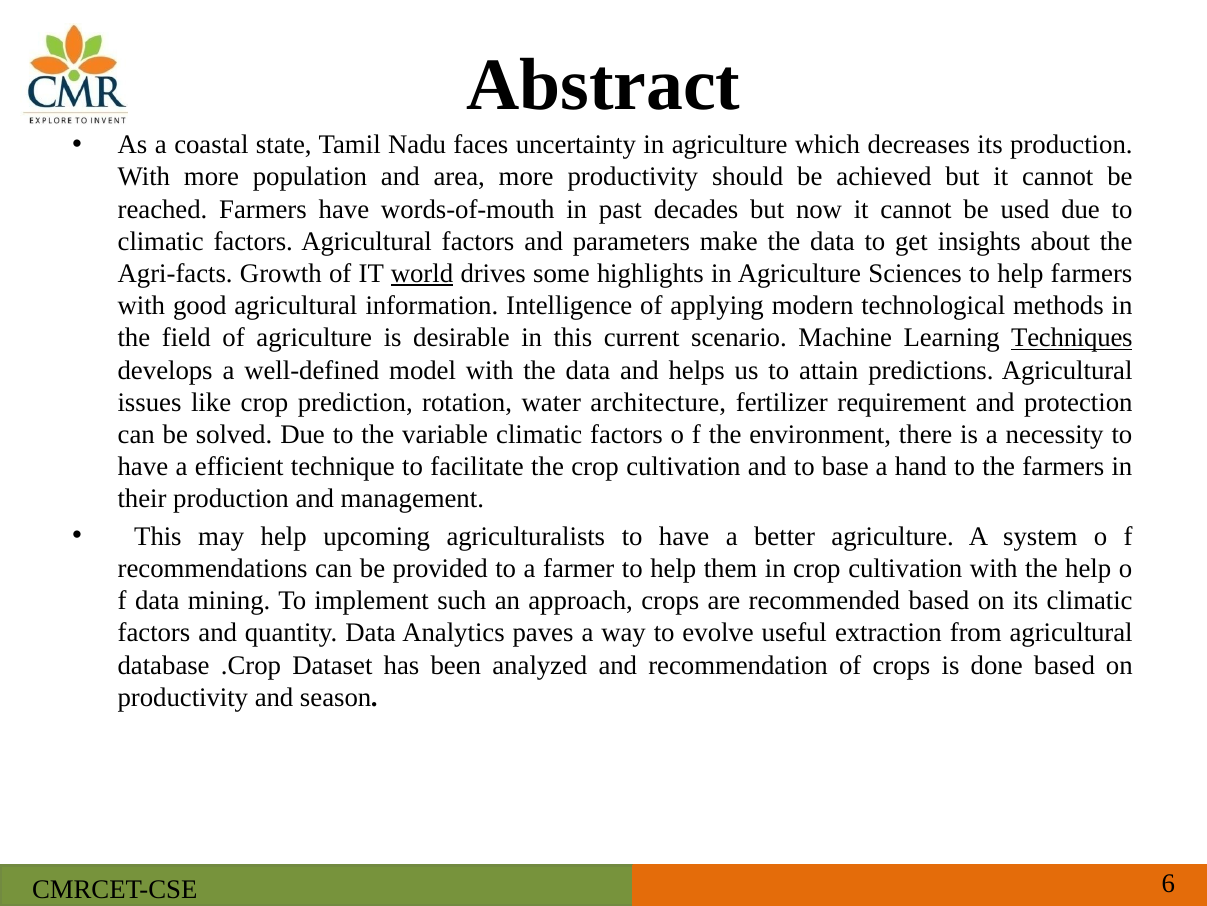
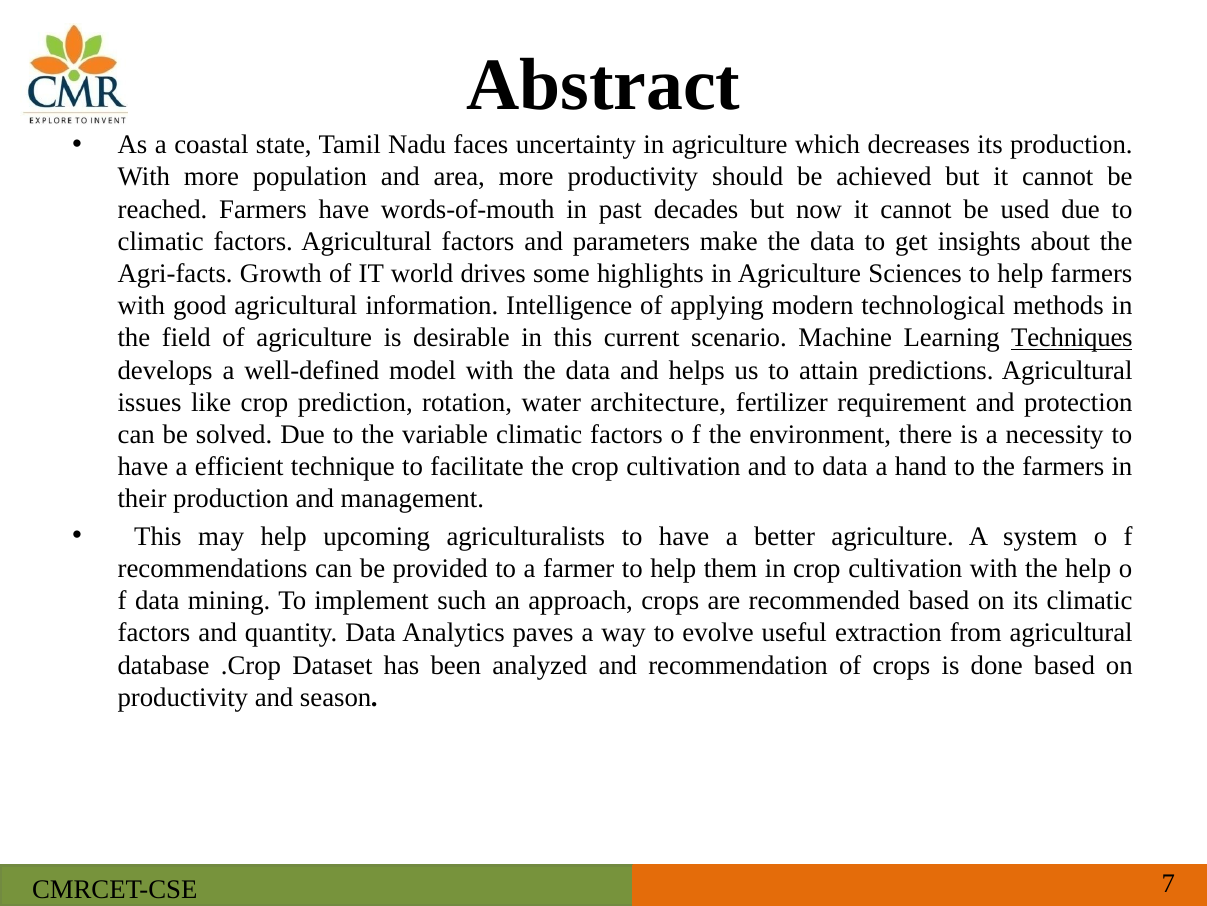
world underline: present -> none
to base: base -> data
6: 6 -> 7
